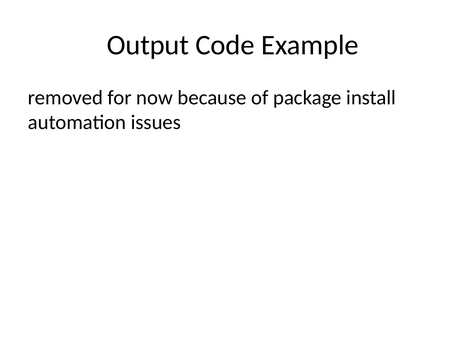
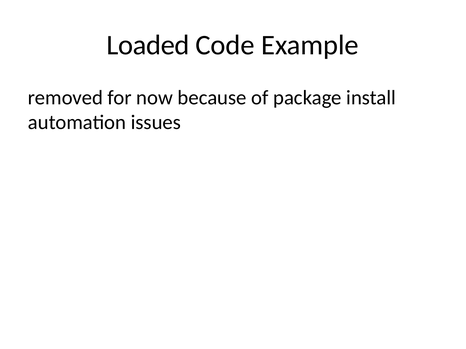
Output: Output -> Loaded
